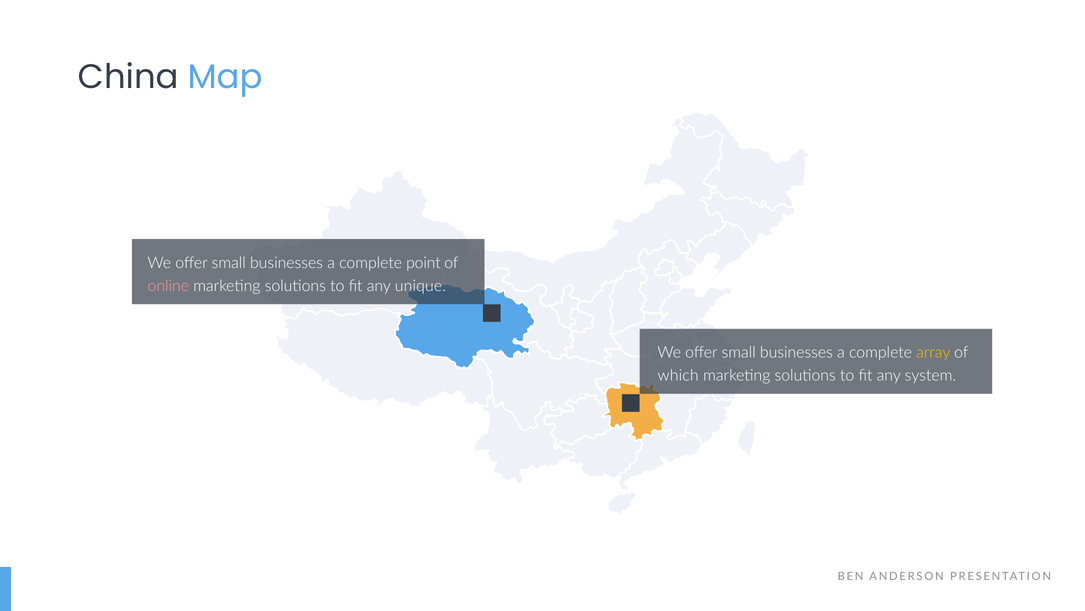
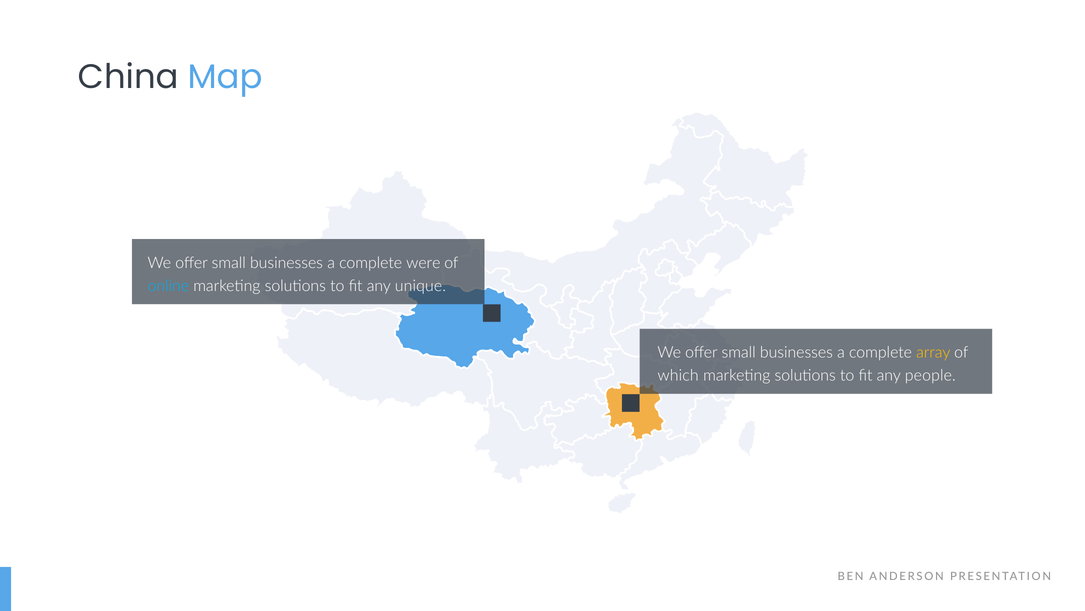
point: point -> were
online colour: pink -> light blue
system: system -> people
